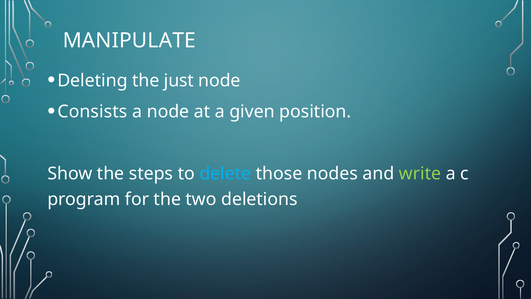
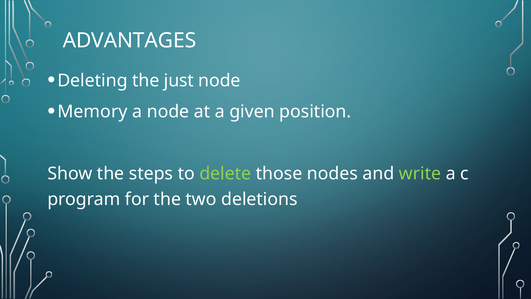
MANIPULATE: MANIPULATE -> ADVANTAGES
Consists: Consists -> Memory
delete colour: light blue -> light green
